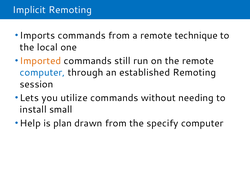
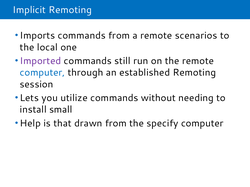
technique: technique -> scenarios
Imported colour: orange -> purple
plan: plan -> that
